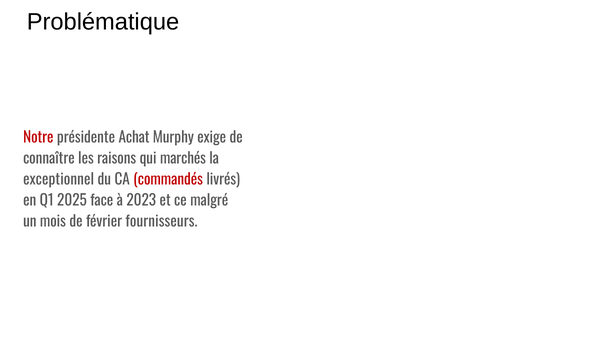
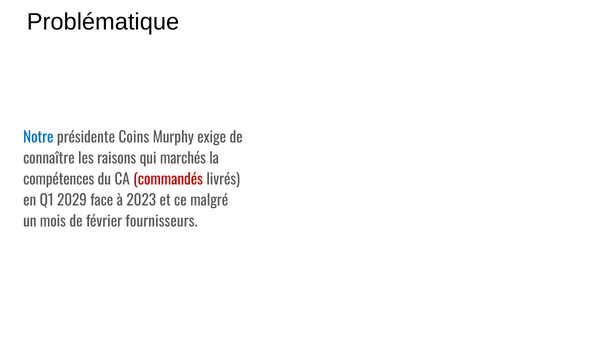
Notre colour: red -> blue
Achat: Achat -> Coins
exceptionnel: exceptionnel -> compétences
2025: 2025 -> 2029
